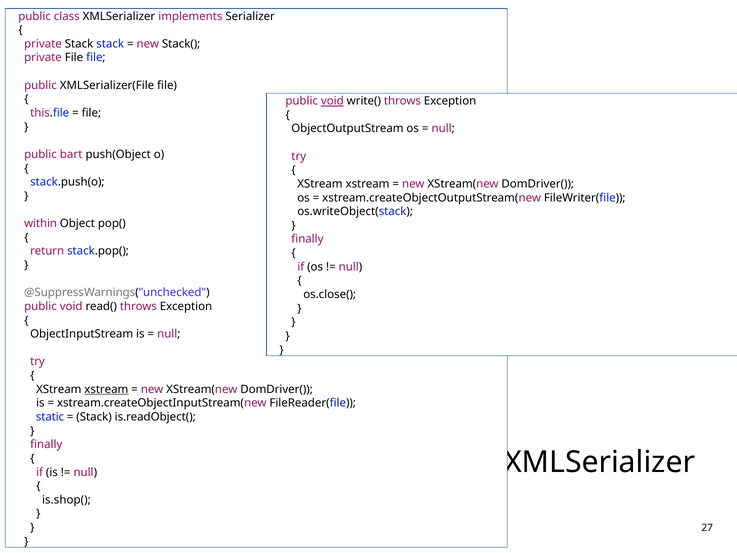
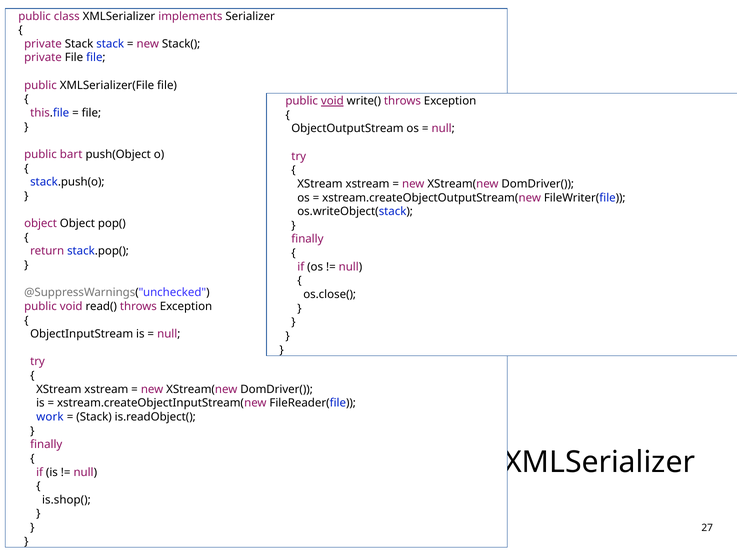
within at (41, 223): within -> object
xstream at (106, 389) underline: present -> none
static: static -> work
